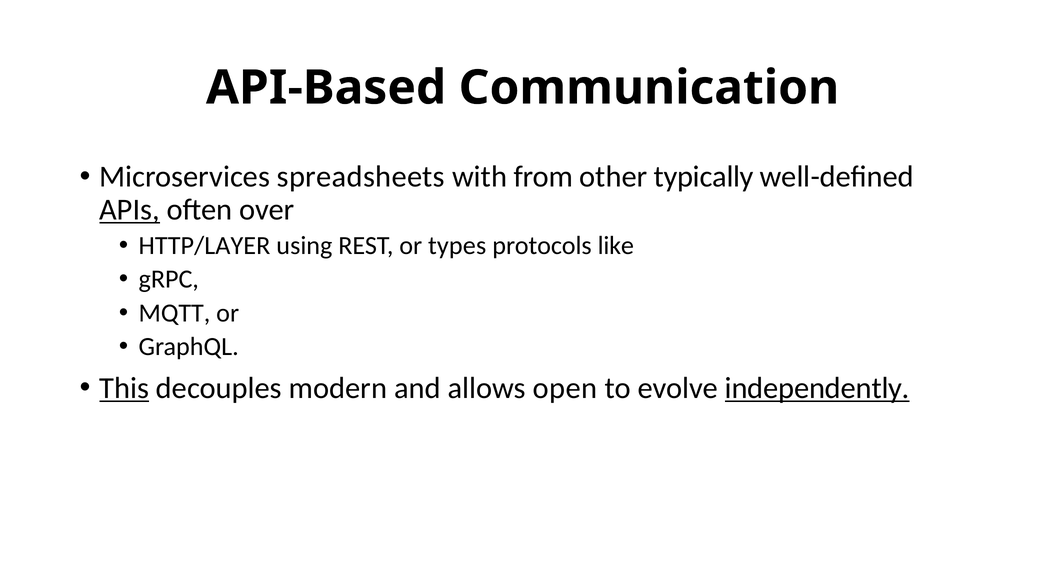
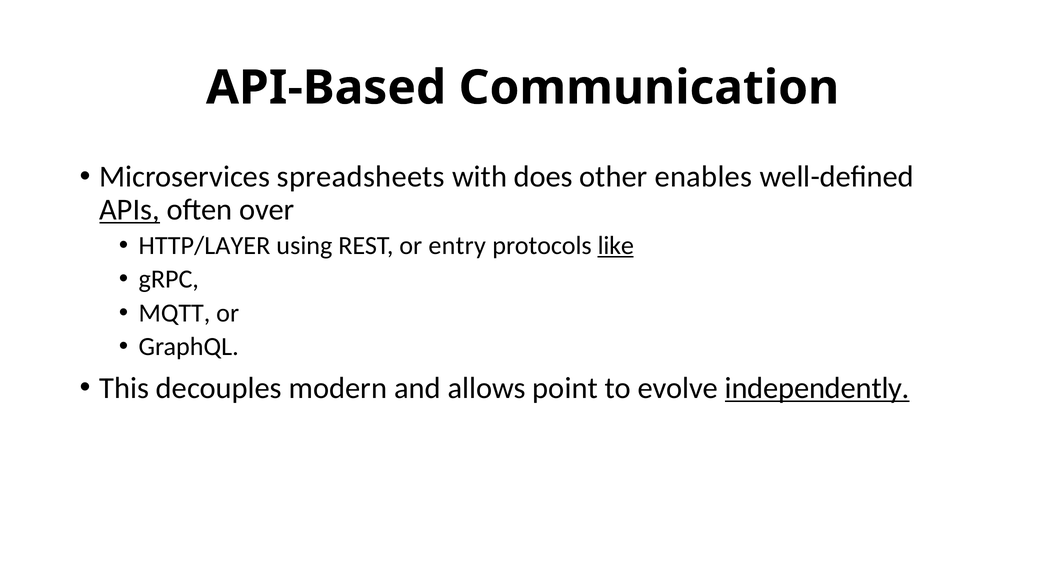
from: from -> does
typically: typically -> enables
types: types -> entry
like underline: none -> present
This underline: present -> none
open: open -> point
